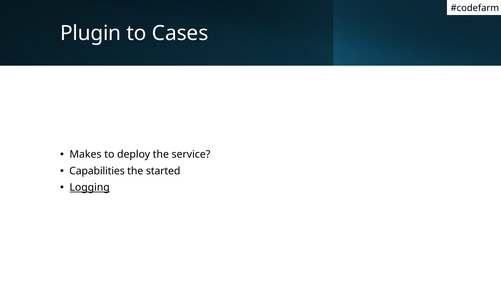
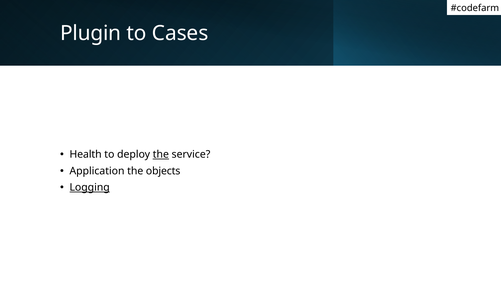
Makes: Makes -> Health
the at (161, 154) underline: none -> present
Capabilities: Capabilities -> Application
started: started -> objects
